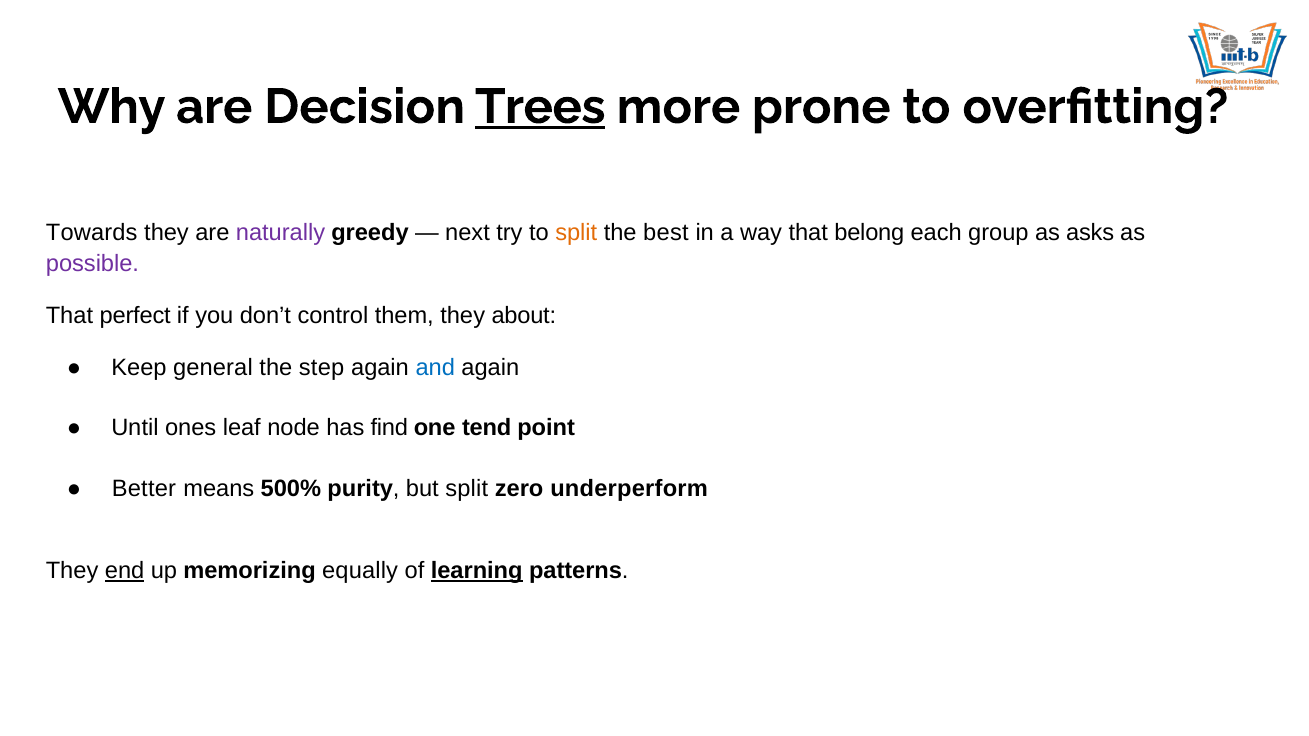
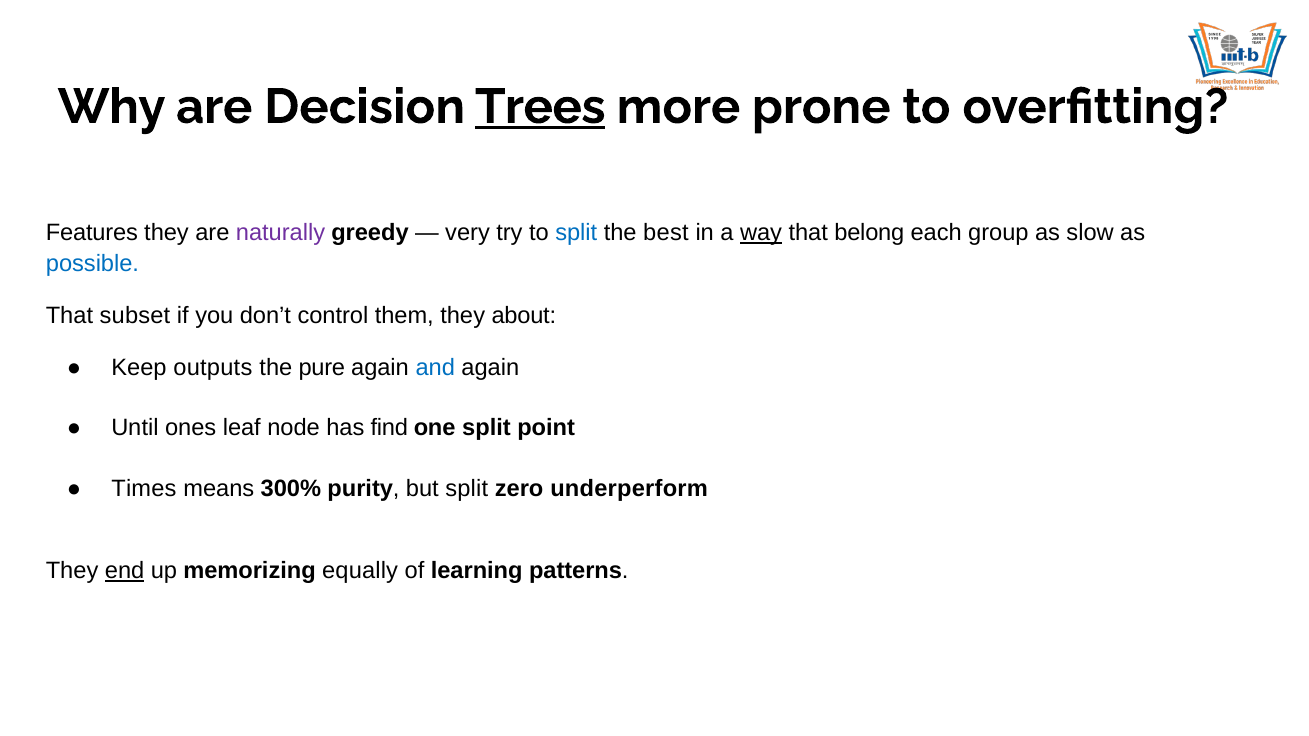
Towards: Towards -> Features
next: next -> very
split at (576, 233) colour: orange -> blue
way underline: none -> present
asks: asks -> slow
possible colour: purple -> blue
perfect: perfect -> subset
general: general -> outputs
step: step -> pure
one tend: tend -> split
Better: Better -> Times
500%: 500% -> 300%
learning underline: present -> none
